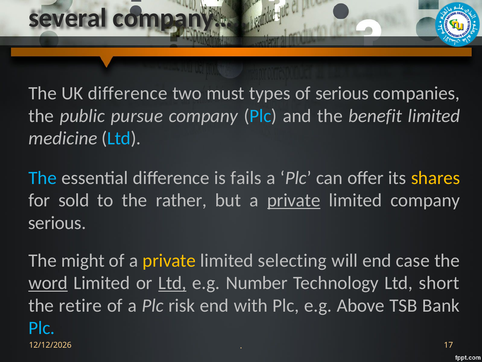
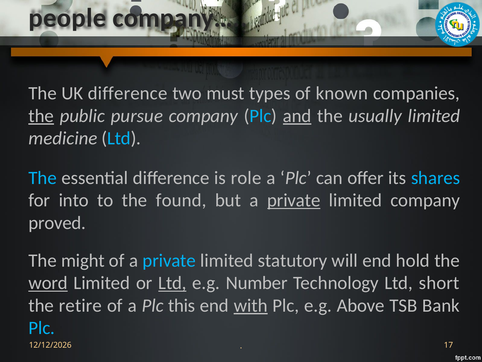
several: several -> people
of serious: serious -> known
the at (41, 116) underline: none -> present
and underline: none -> present
benefit: benefit -> usually
fails: fails -> role
shares colour: yellow -> light blue
sold: sold -> into
rather: rather -> found
serious at (57, 223): serious -> proved
private at (169, 260) colour: yellow -> light blue
selecting: selecting -> statutory
case: case -> hold
risk: risk -> this
with underline: none -> present
